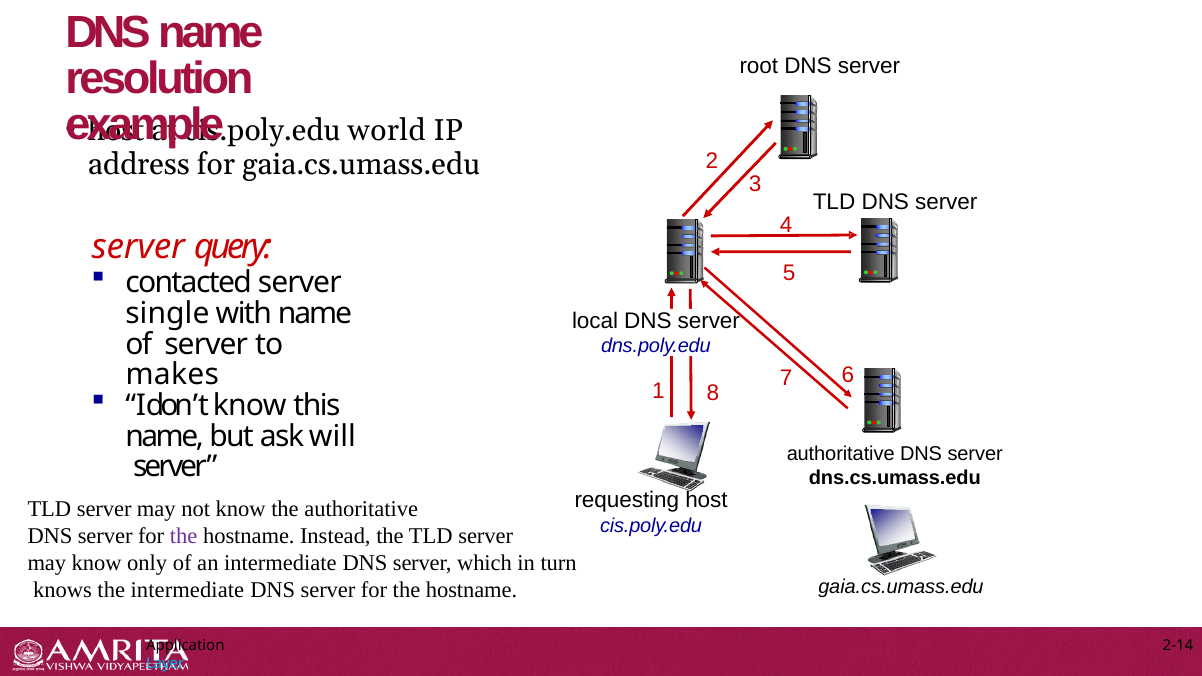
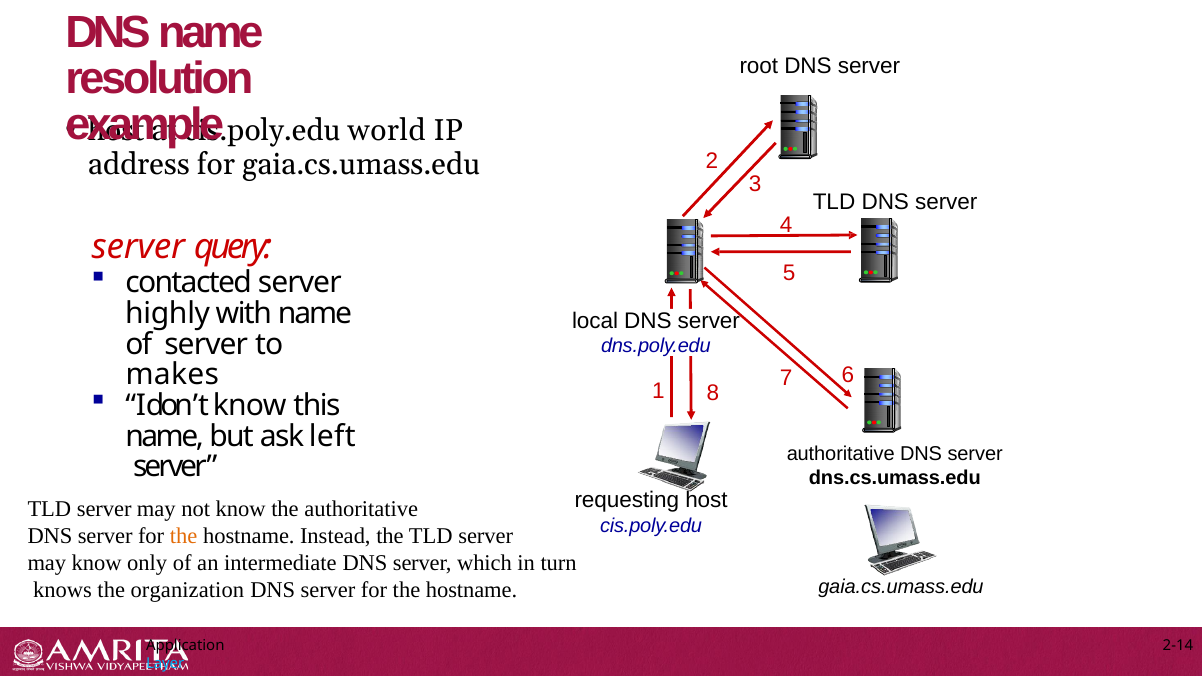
single: single -> highly
will: will -> left
the at (184, 536) colour: purple -> orange
the intermediate: intermediate -> organization
